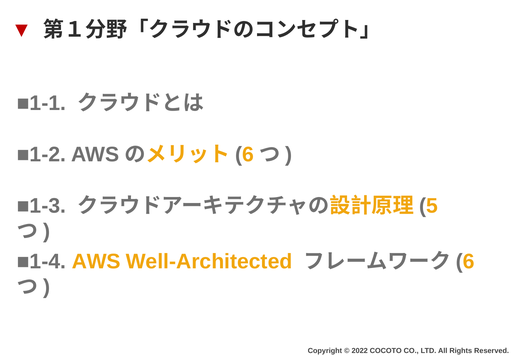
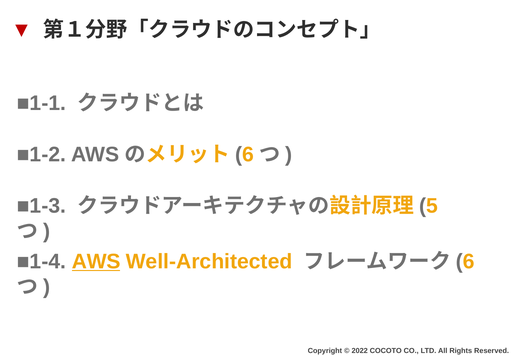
AWS at (96, 262) underline: none -> present
